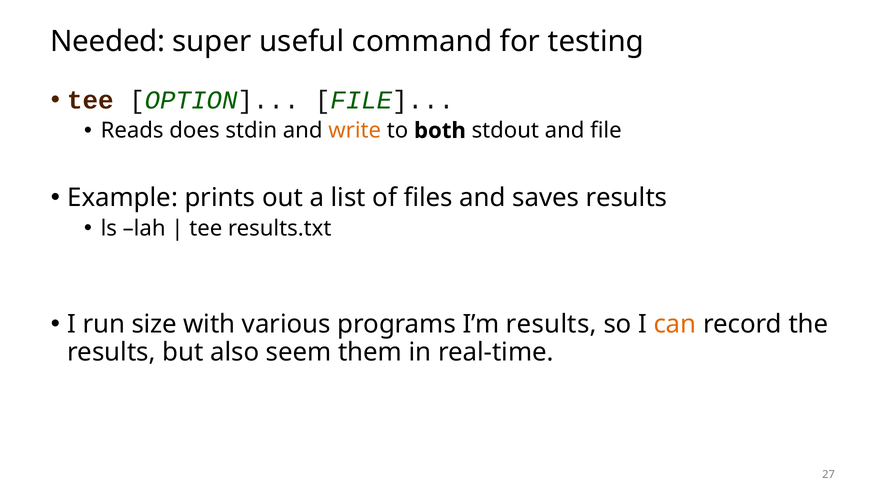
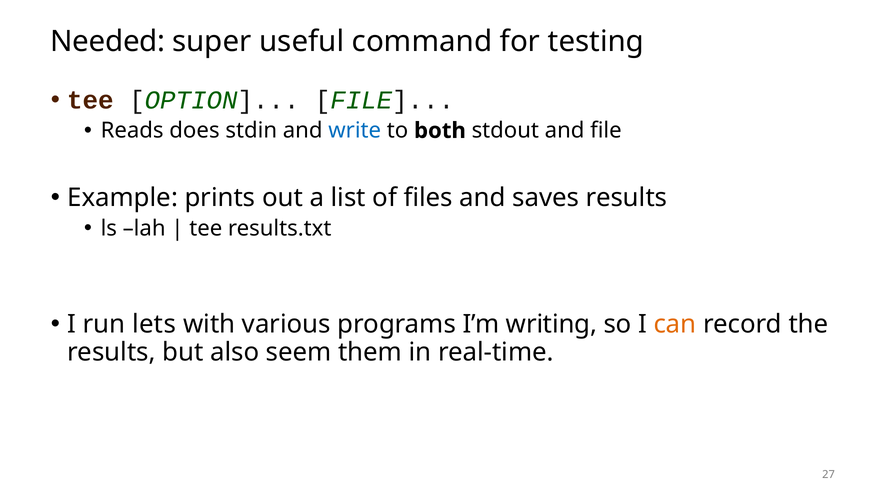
write colour: orange -> blue
size: size -> lets
I’m results: results -> writing
